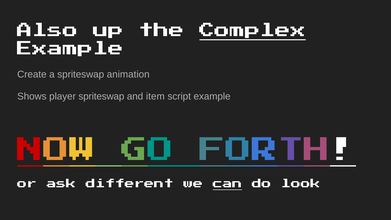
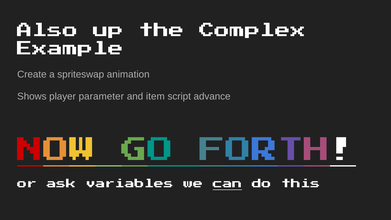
Complex underline: present -> none
player spriteswap: spriteswap -> parameter
script example: example -> advance
different: different -> variables
look: look -> this
